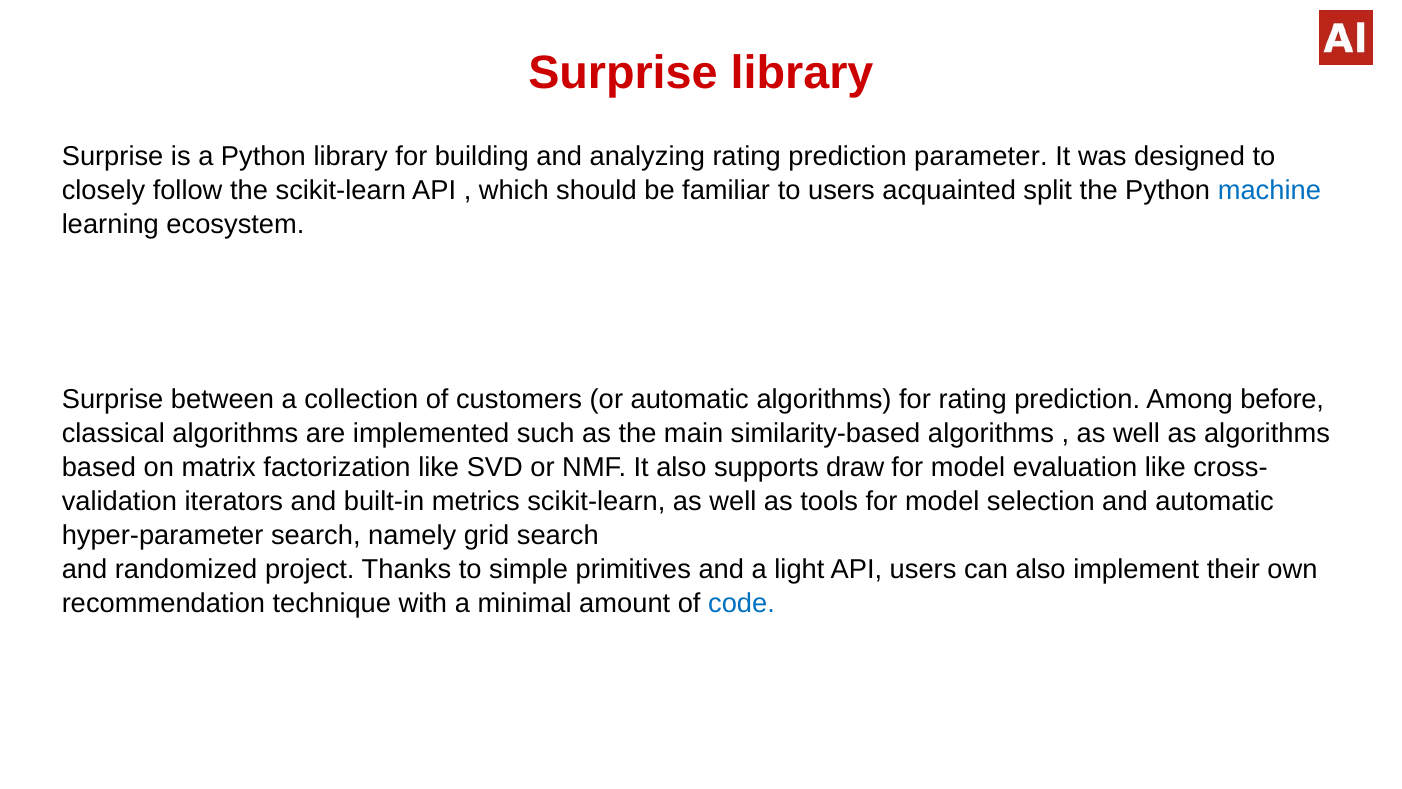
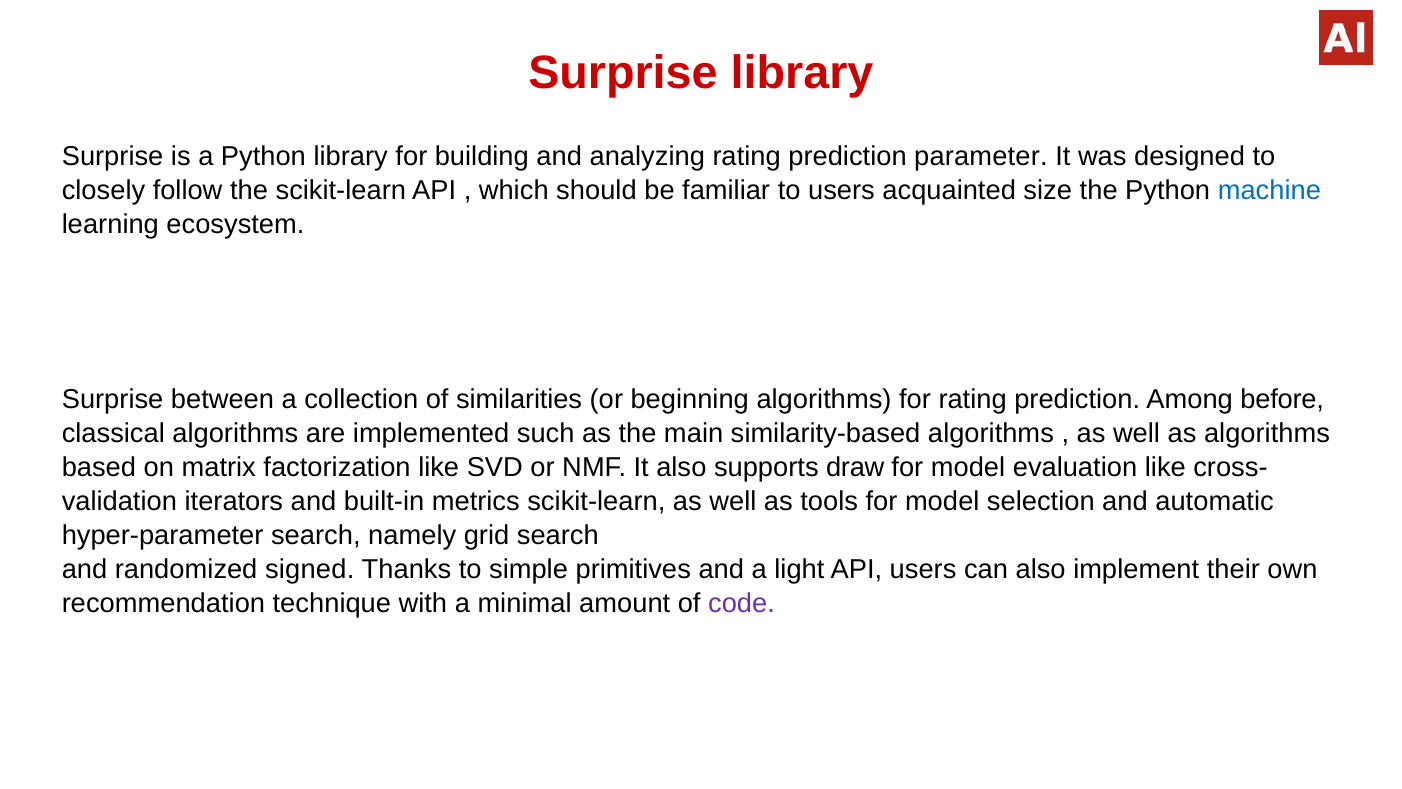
split: split -> size
customers: customers -> similarities
or automatic: automatic -> beginning
project: project -> signed
code colour: blue -> purple
